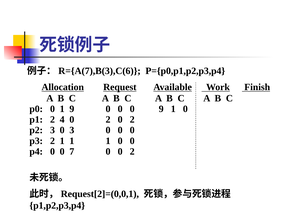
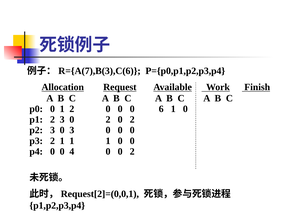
1 9: 9 -> 2
0 9: 9 -> 6
2 4: 4 -> 3
7: 7 -> 4
